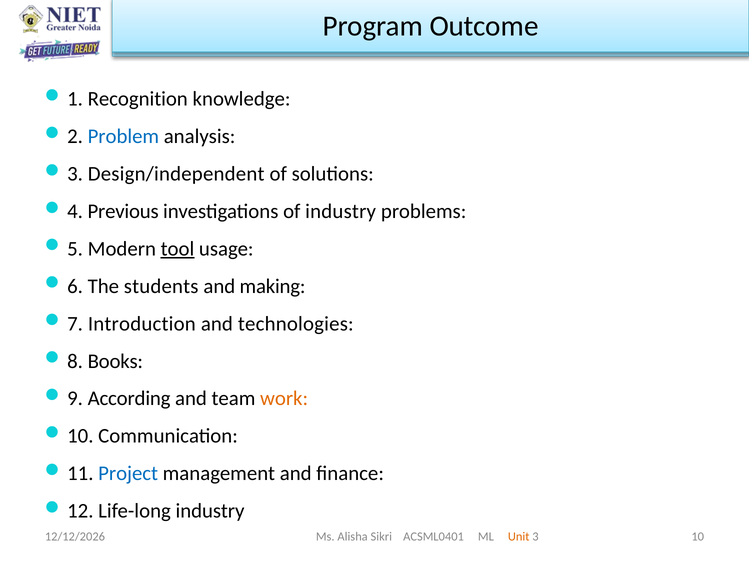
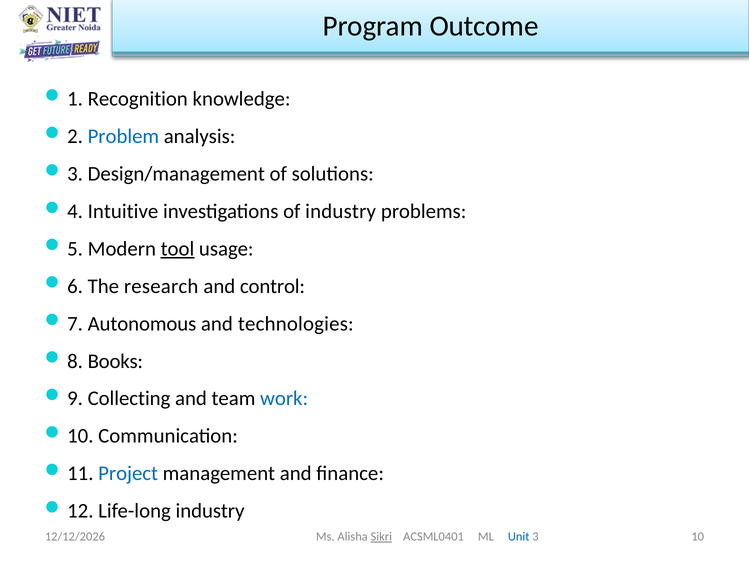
Design/independent: Design/independent -> Design/management
Previous: Previous -> Intuitive
students: students -> research
making: making -> control
Introduction: Introduction -> Autonomous
According: According -> Collecting
work colour: orange -> blue
Sikri underline: none -> present
Unit colour: orange -> blue
